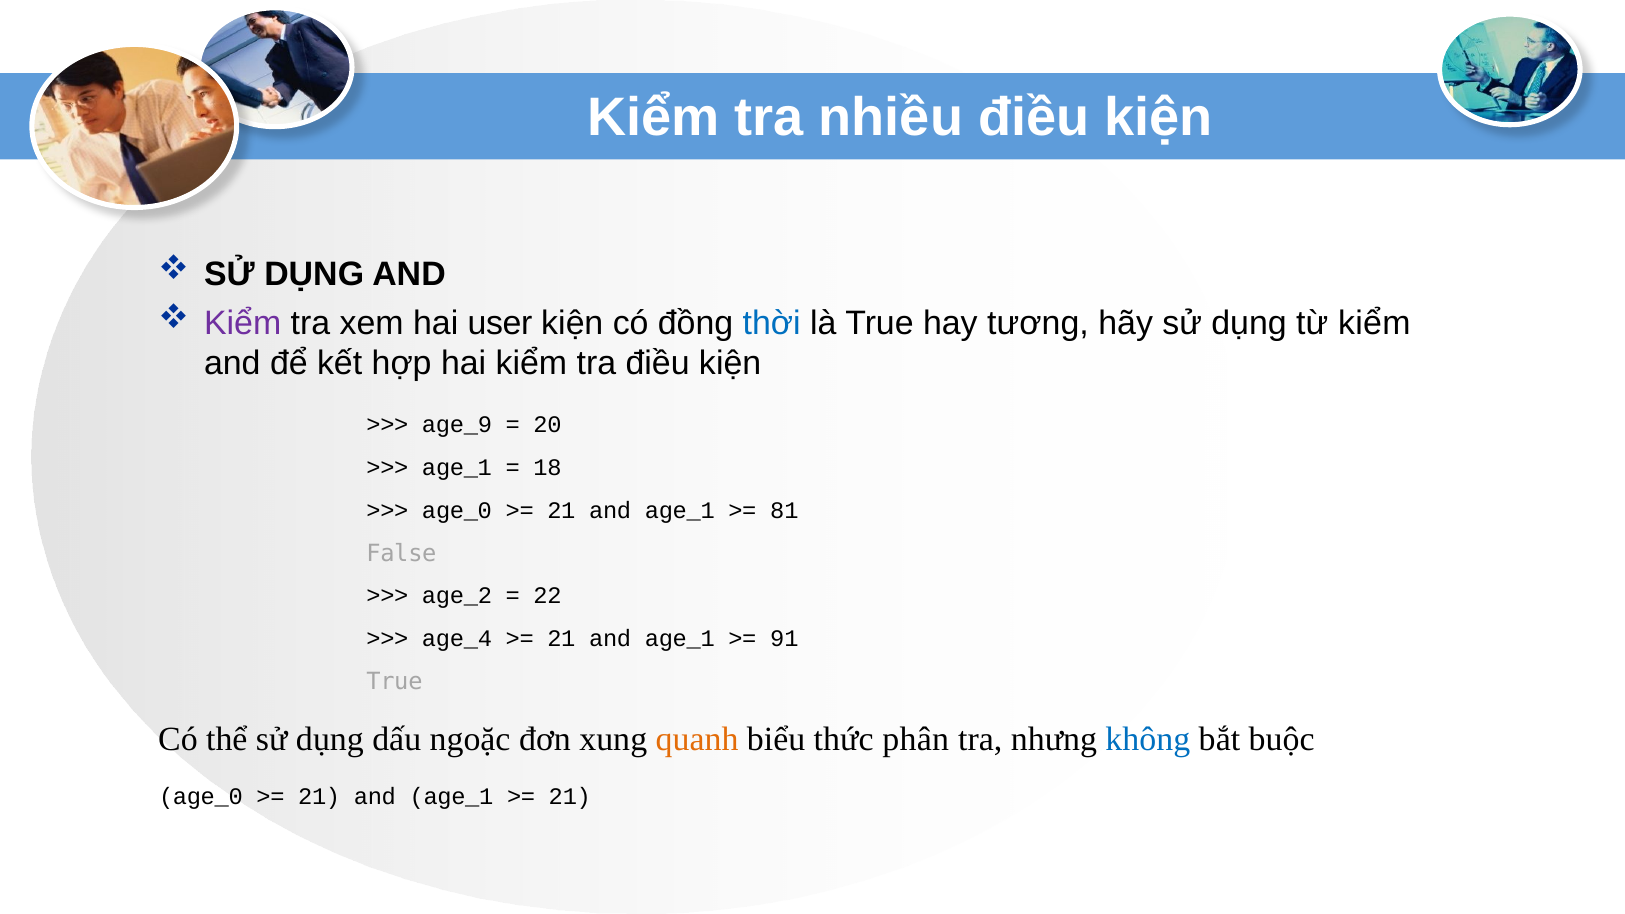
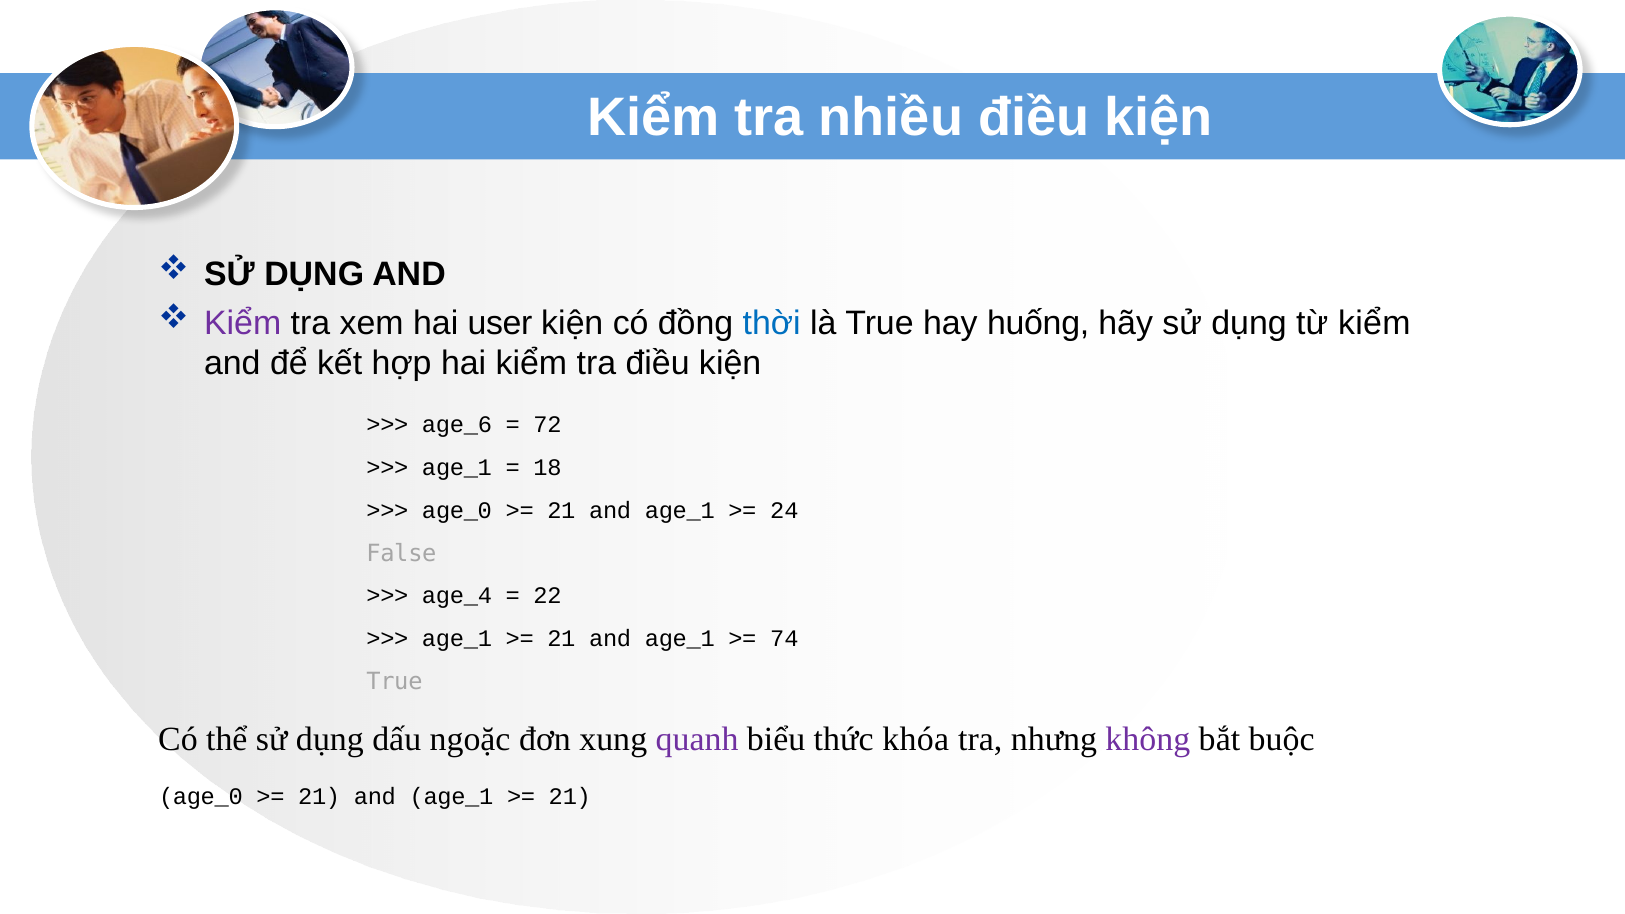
tương: tương -> huống
age_9: age_9 -> age_6
20: 20 -> 72
81: 81 -> 24
age_2: age_2 -> age_4
age_4 at (457, 639): age_4 -> age_1
91: 91 -> 74
quanh colour: orange -> purple
phân: phân -> khóa
không colour: blue -> purple
